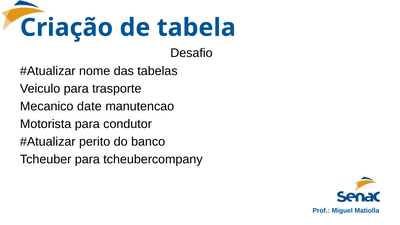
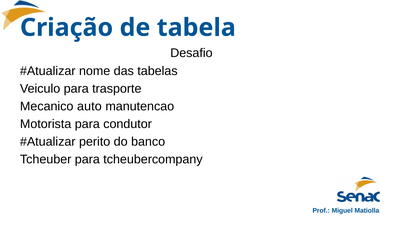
date: date -> auto
